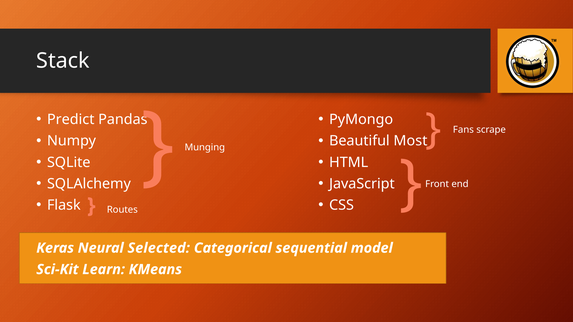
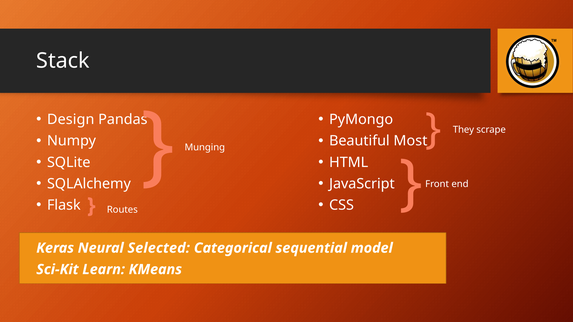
Predict: Predict -> Design
Fans: Fans -> They
